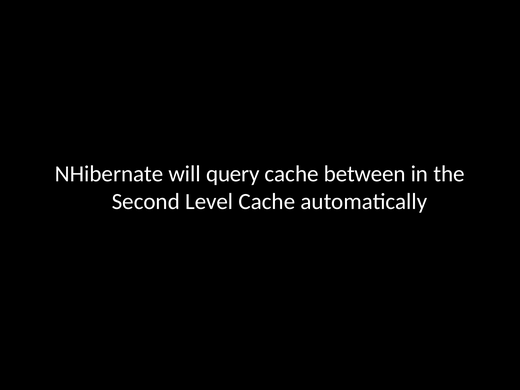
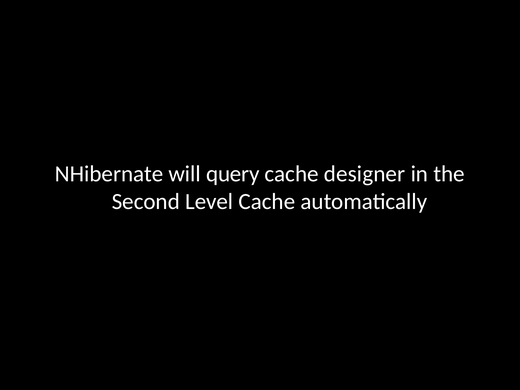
between: between -> designer
